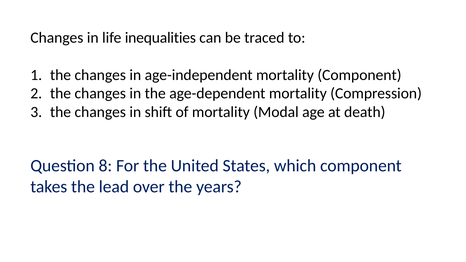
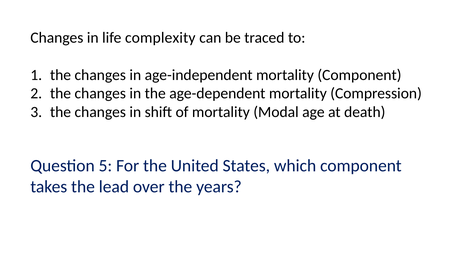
inequalities: inequalities -> complexity
8: 8 -> 5
